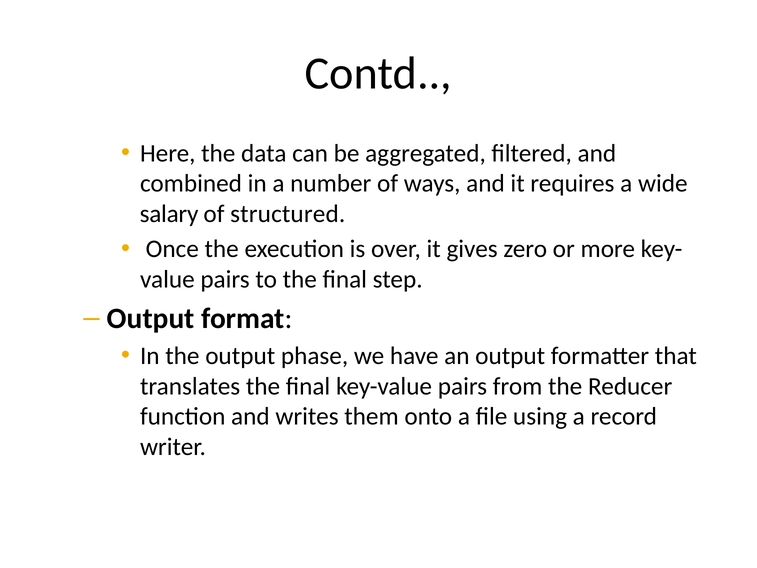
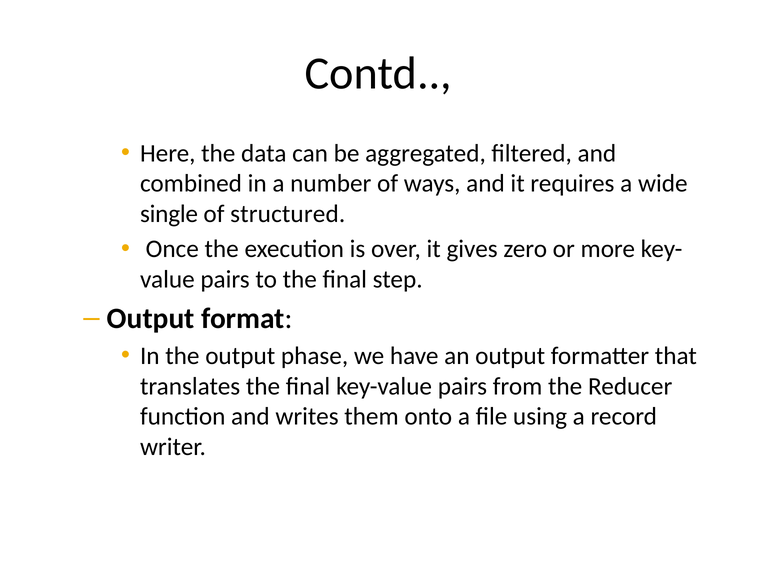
salary: salary -> single
